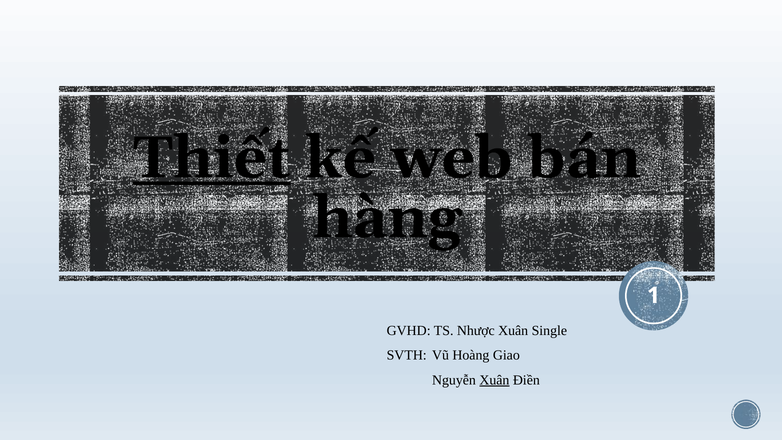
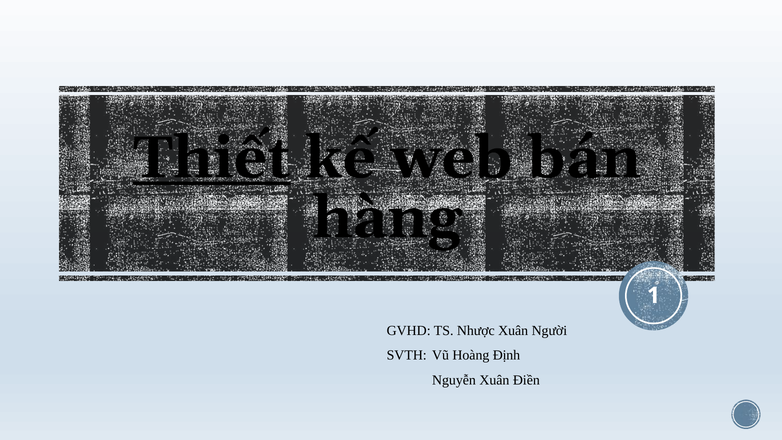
Single: Single -> Người
Giao: Giao -> Định
Xuân at (494, 380) underline: present -> none
